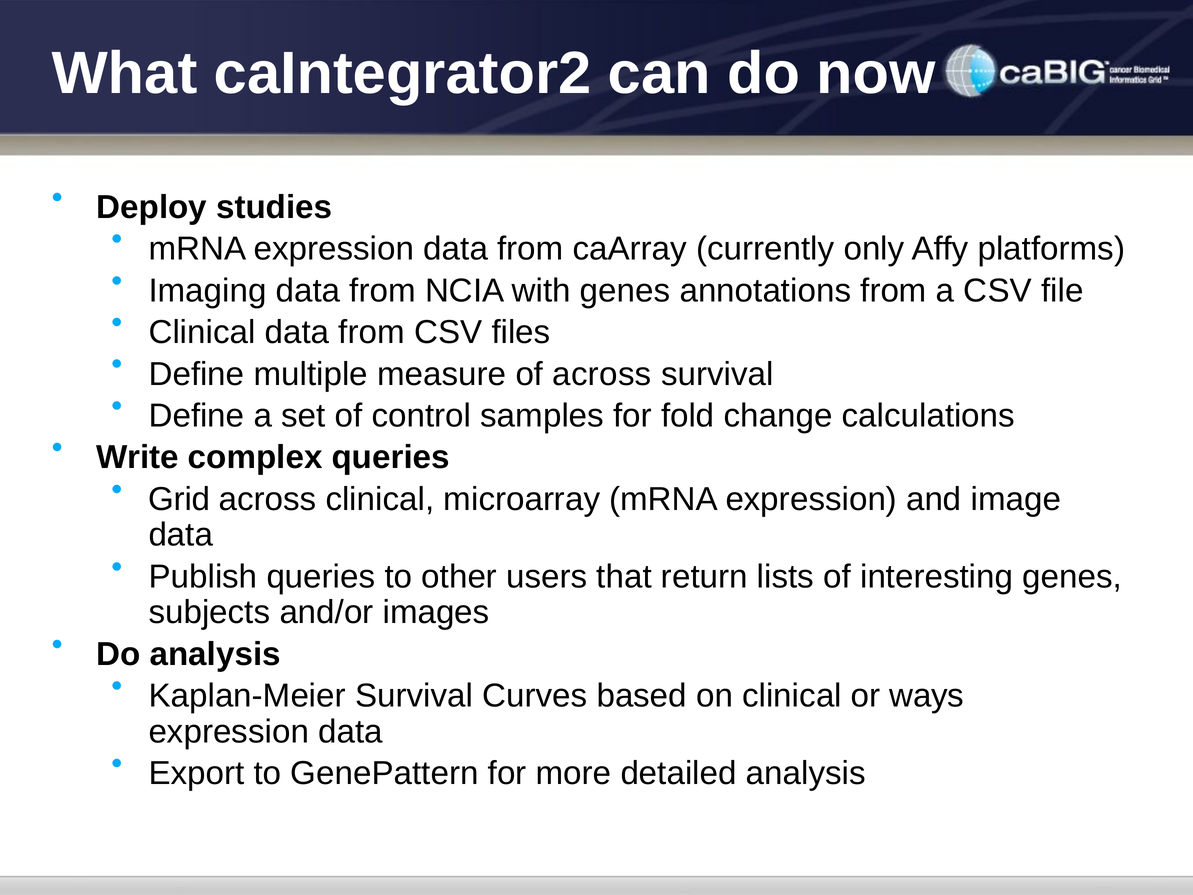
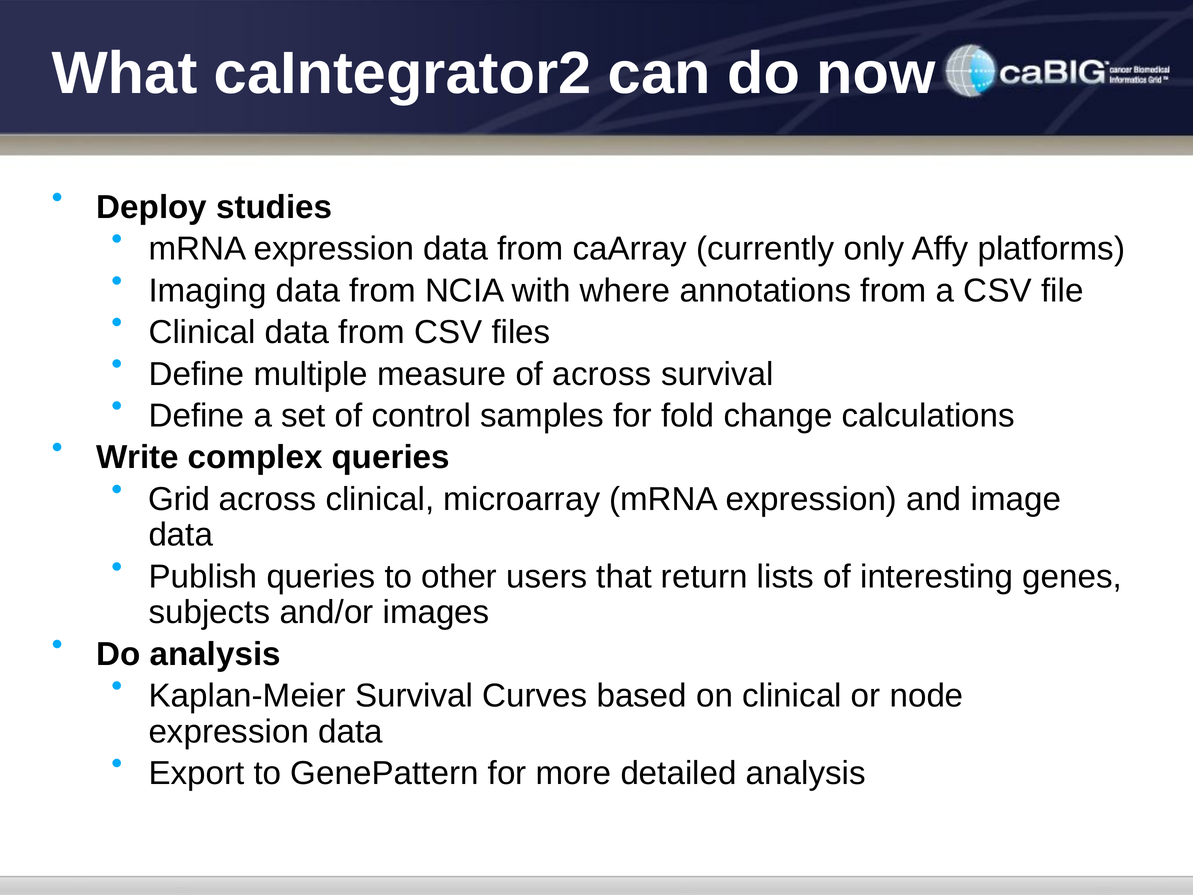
with genes: genes -> where
ways: ways -> node
